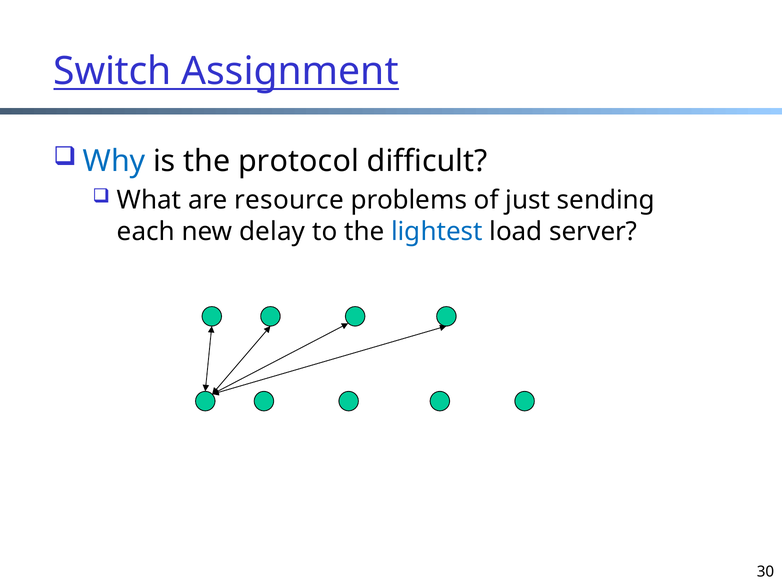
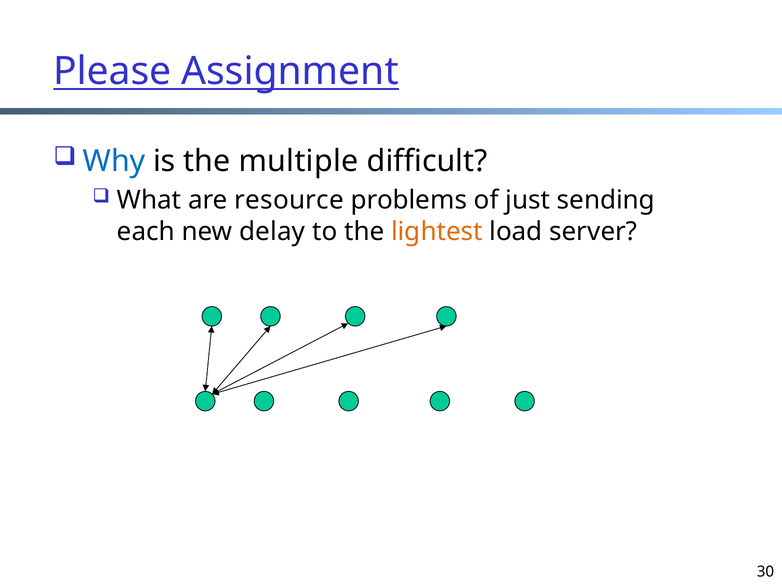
Switch: Switch -> Please
protocol: protocol -> multiple
lightest colour: blue -> orange
